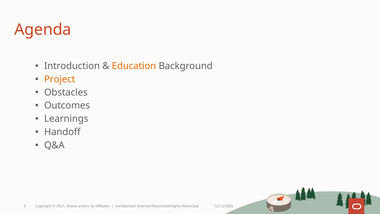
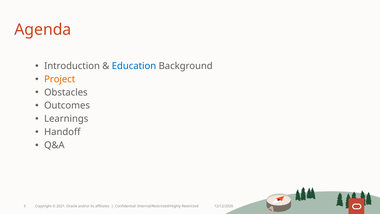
Education colour: orange -> blue
